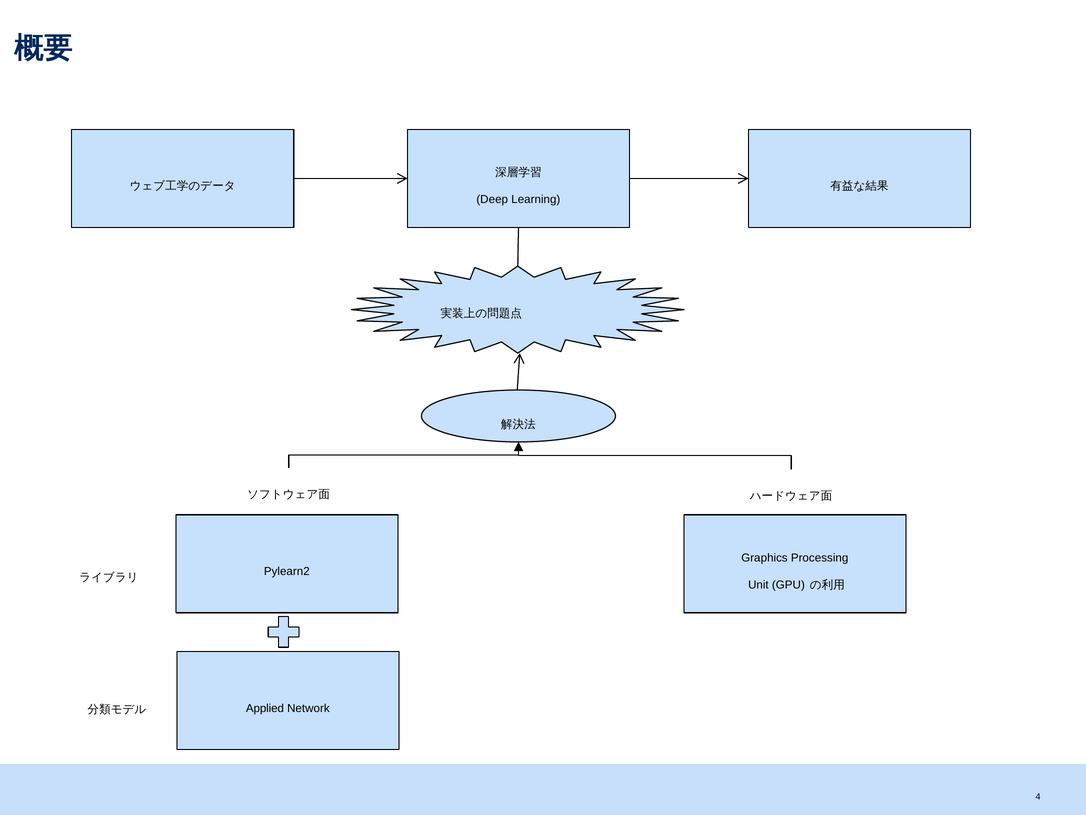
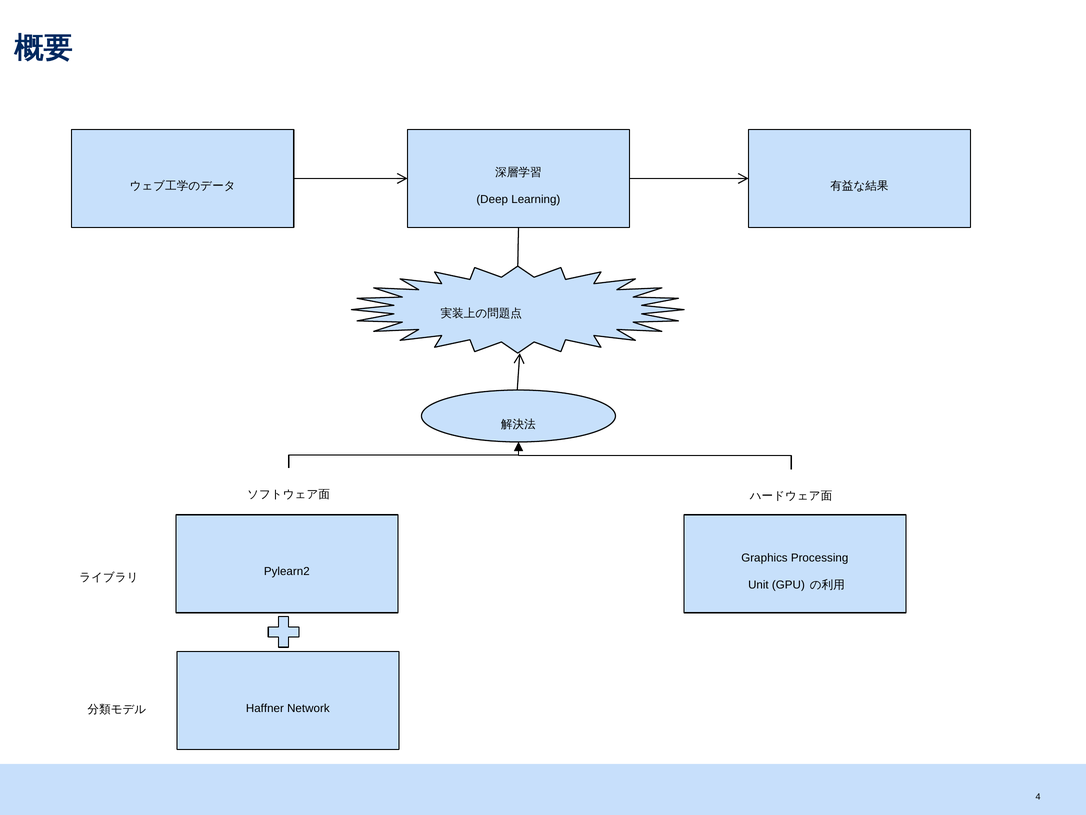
Applied: Applied -> Haffner
